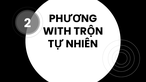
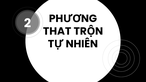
WITH: WITH -> THAT
